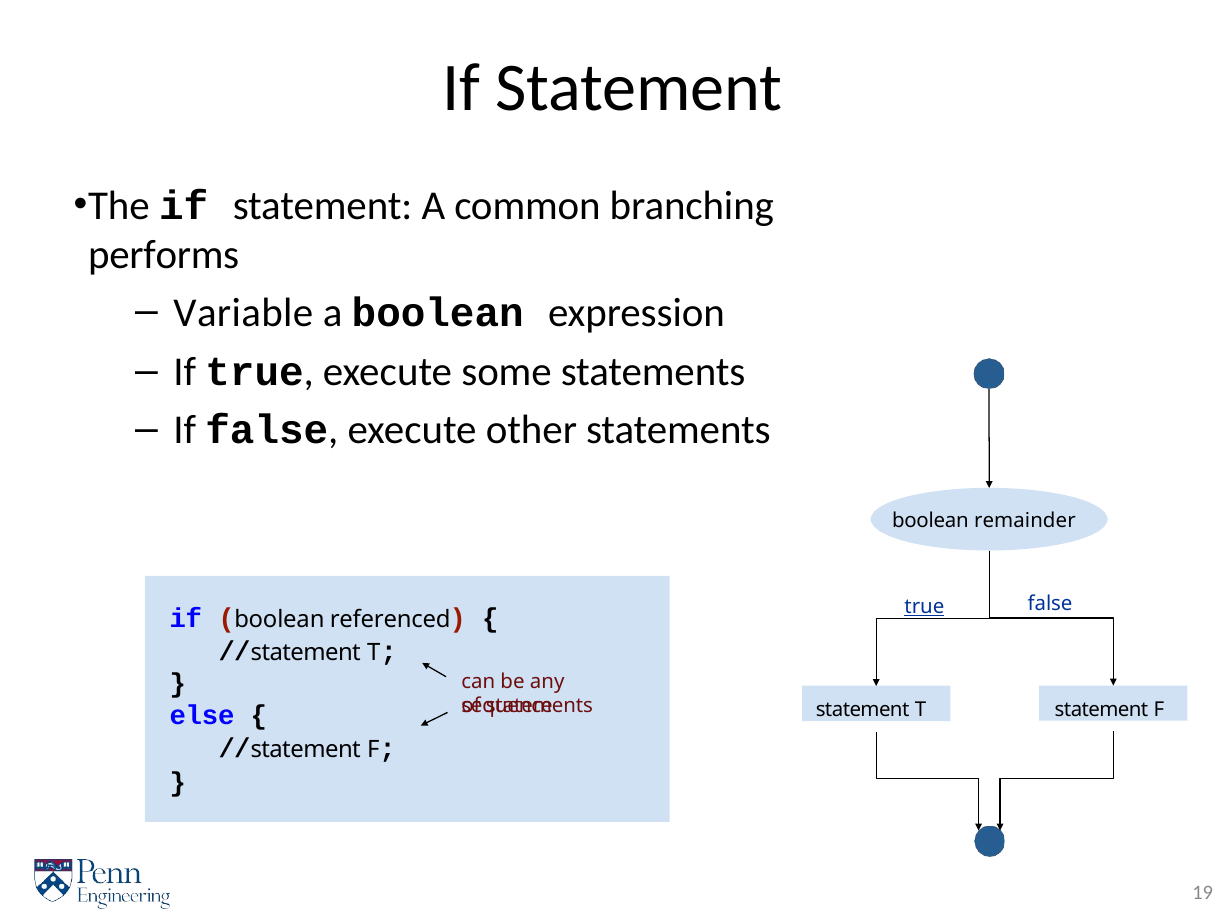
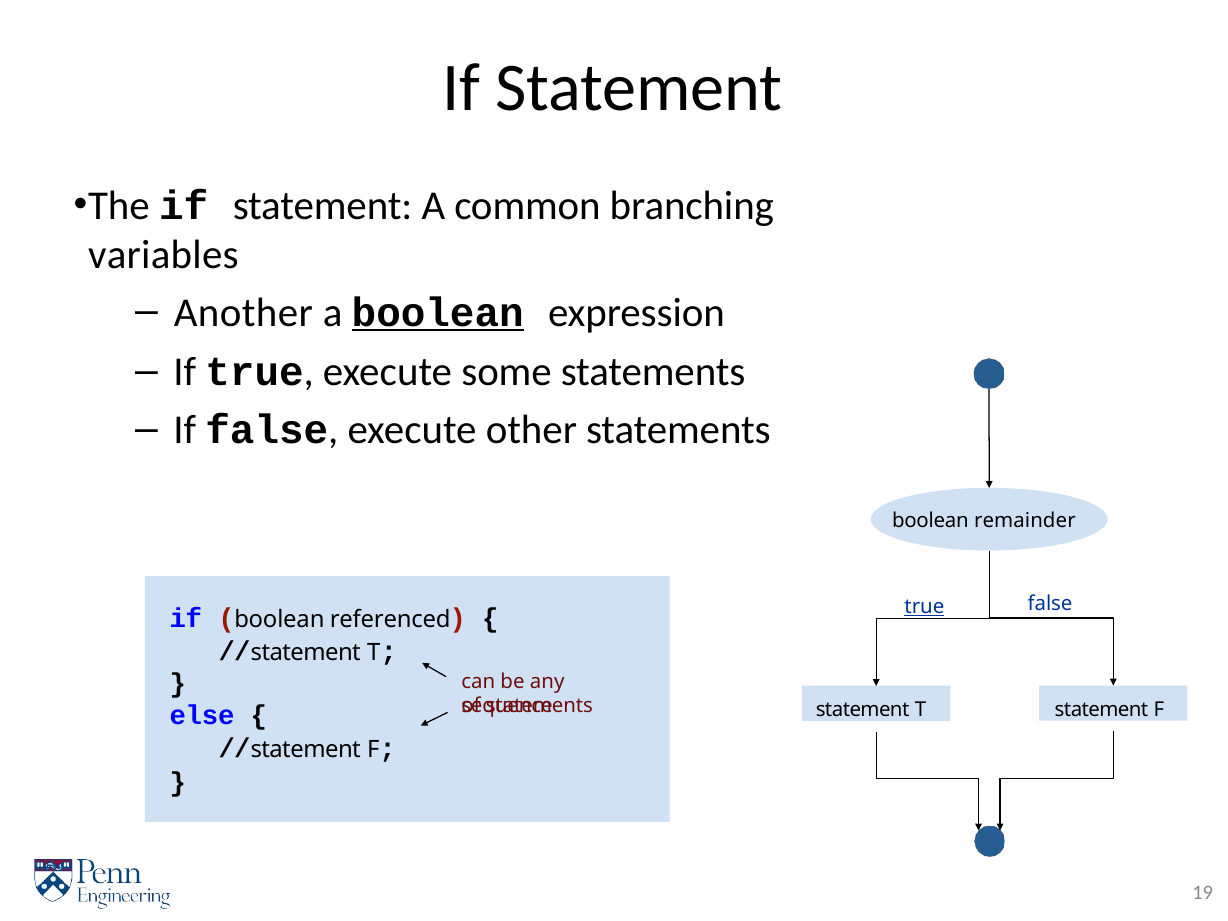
performs: performs -> variables
Variable: Variable -> Another
boolean at (438, 313) underline: none -> present
